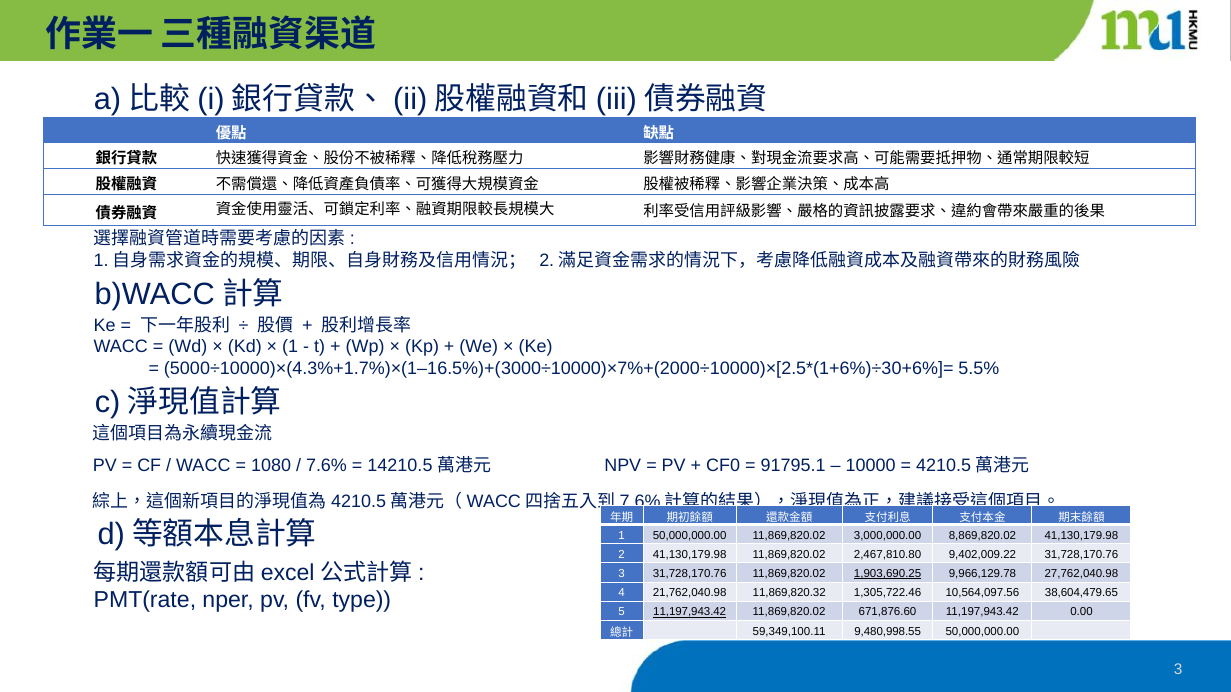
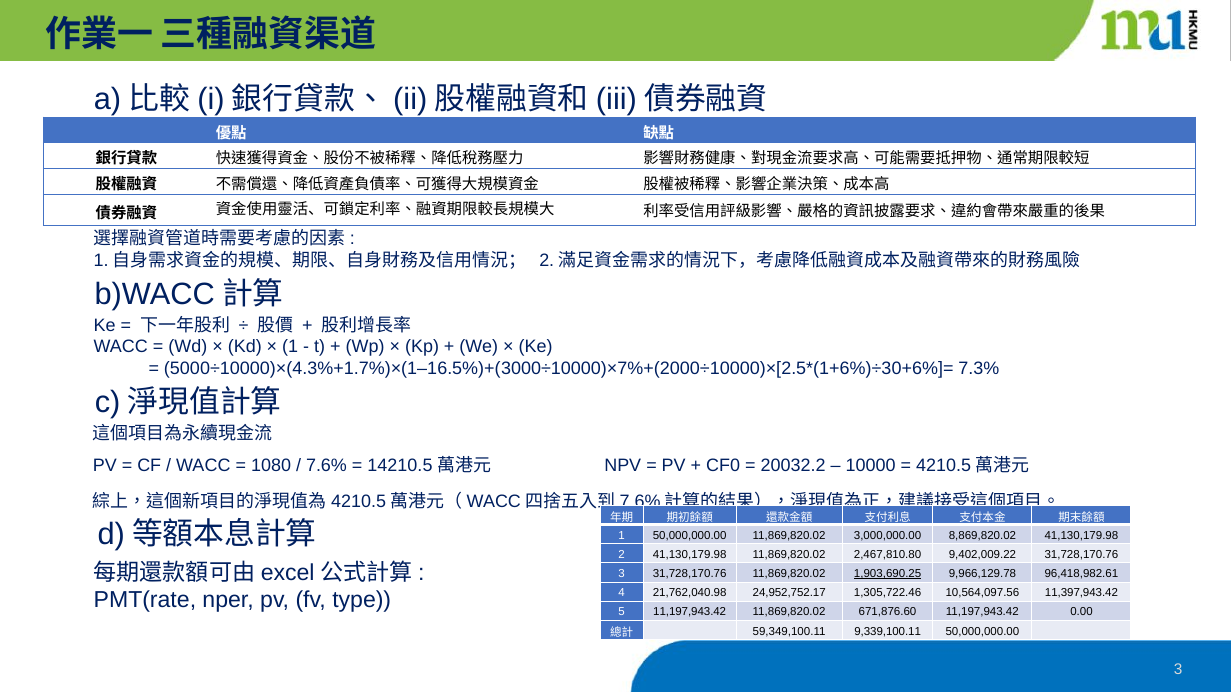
5.5%: 5.5% -> 7.3%
91795.1: 91795.1 -> 20032.2
27,762,040.98: 27,762,040.98 -> 96,418,982.61
11,869,820.32: 11,869,820.32 -> 24,952,752.17
38,604,479.65: 38,604,479.65 -> 11,397,943.42
11,197,943.42 at (690, 613) underline: present -> none
9,480,998.55: 9,480,998.55 -> 9,339,100.11
